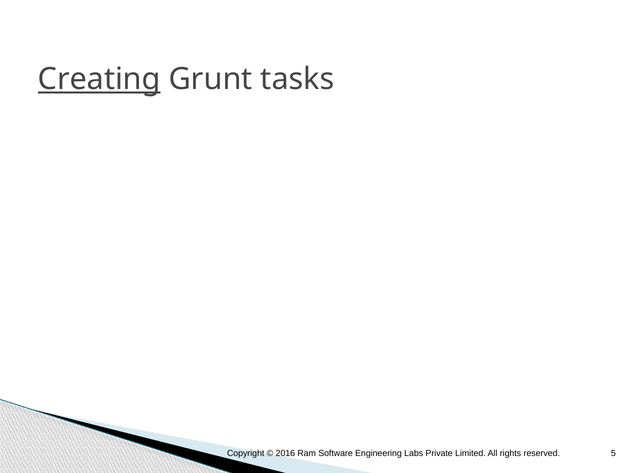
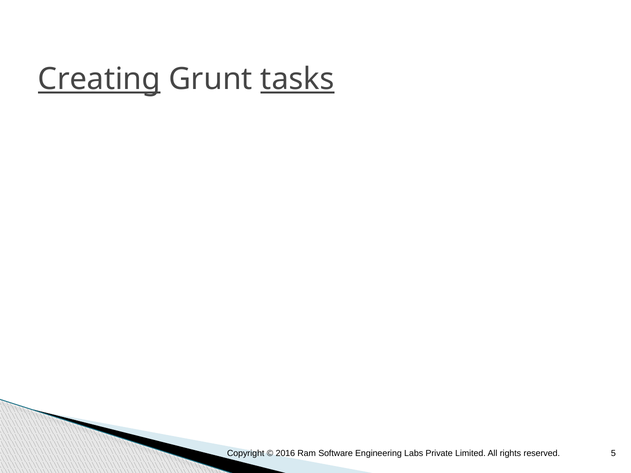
tasks underline: none -> present
